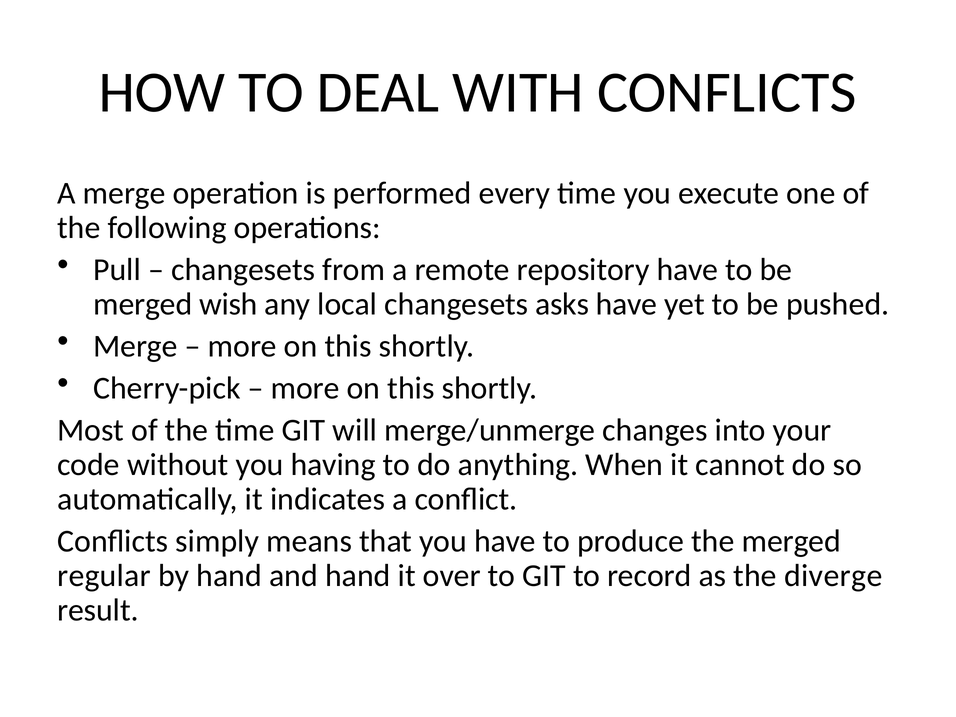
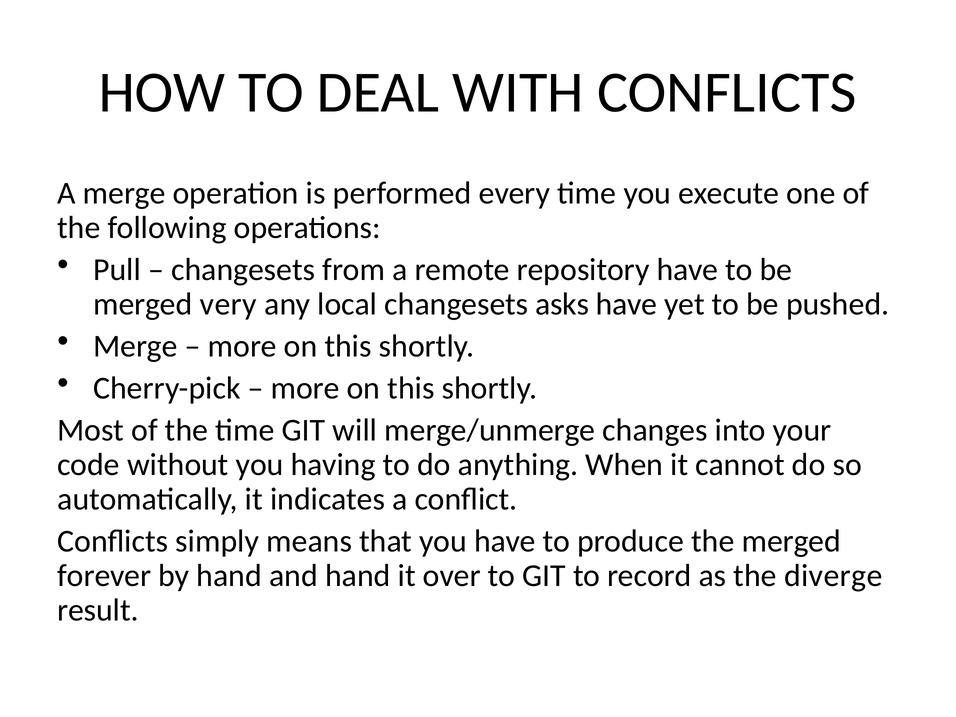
wish: wish -> very
regular: regular -> forever
